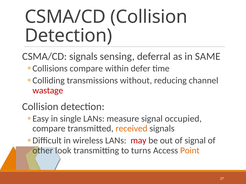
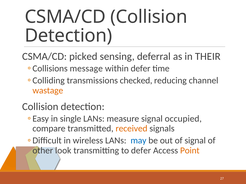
CSMA/CD signals: signals -> picked
SAME: SAME -> THEIR
compare at (86, 69): compare -> message
without: without -> checked
wastage colour: red -> orange
may colour: red -> blue
to turns: turns -> defer
